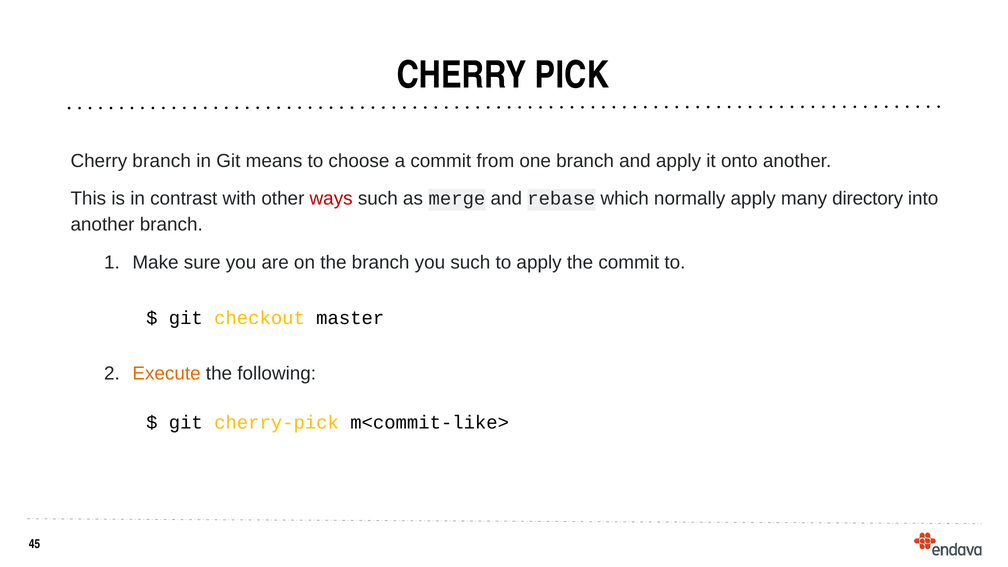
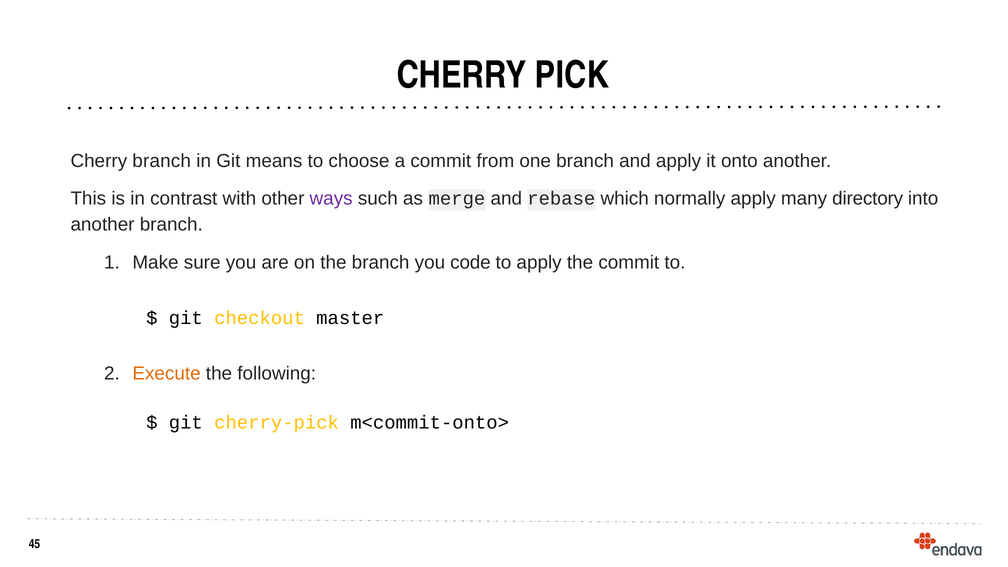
ways colour: red -> purple
you such: such -> code
m<commit-like>: m<commit-like> -> m<commit-onto>
